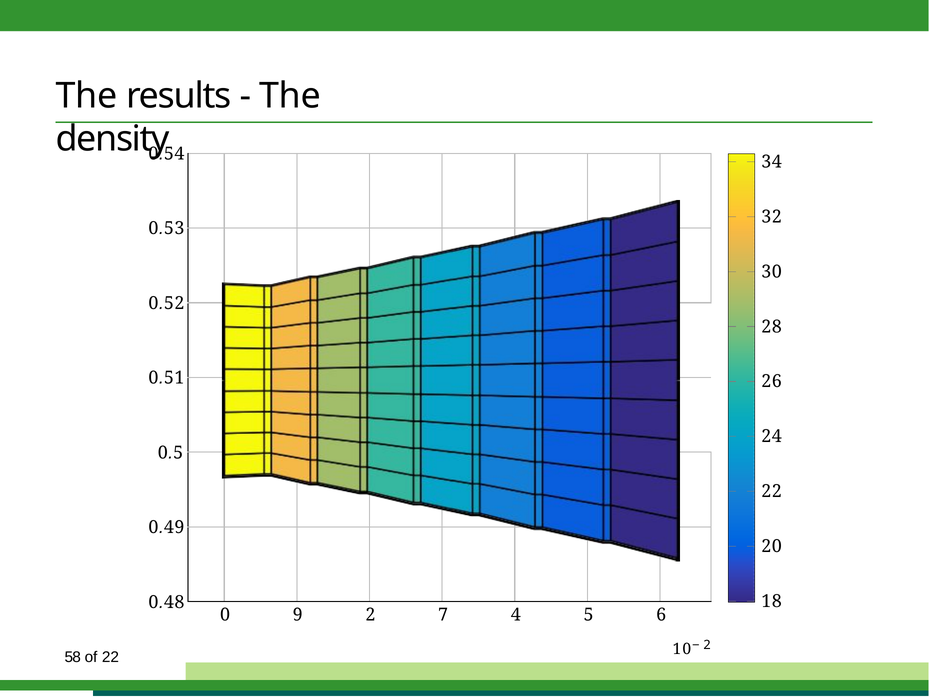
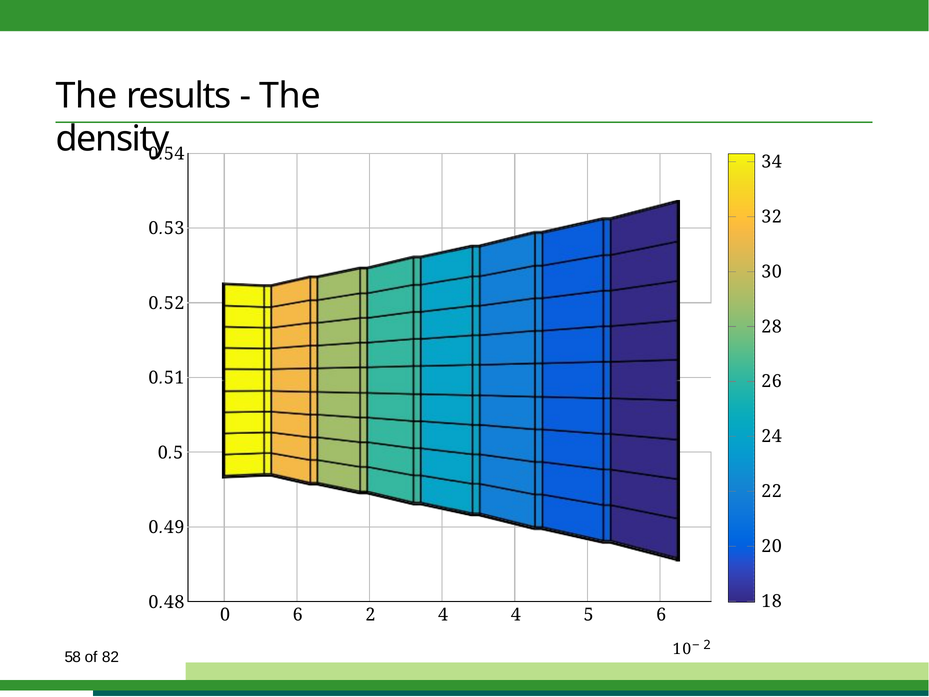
0 9: 9 -> 6
2 7: 7 -> 4
of 22: 22 -> 82
